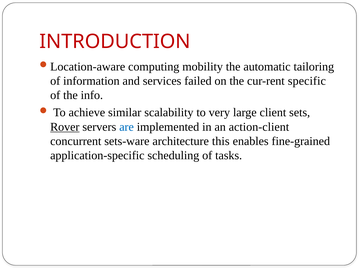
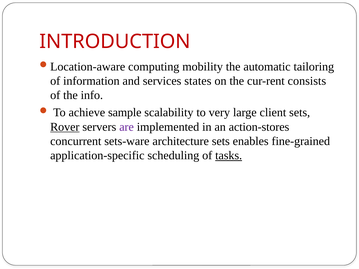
failed: failed -> states
specific: specific -> consists
similar: similar -> sample
are colour: blue -> purple
action-client: action-client -> action-stores
architecture this: this -> sets
tasks underline: none -> present
